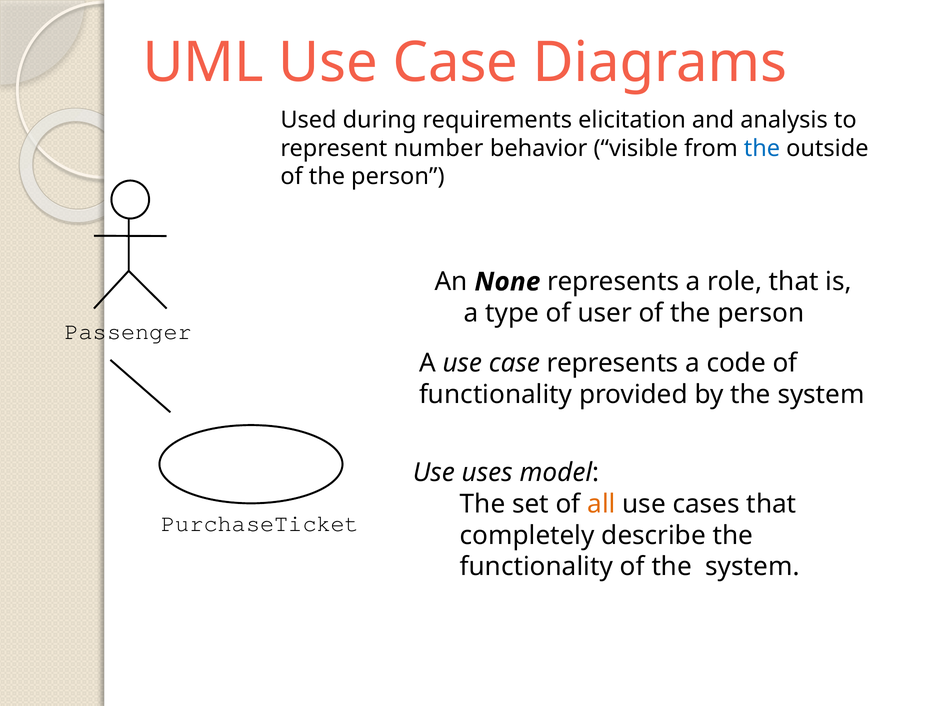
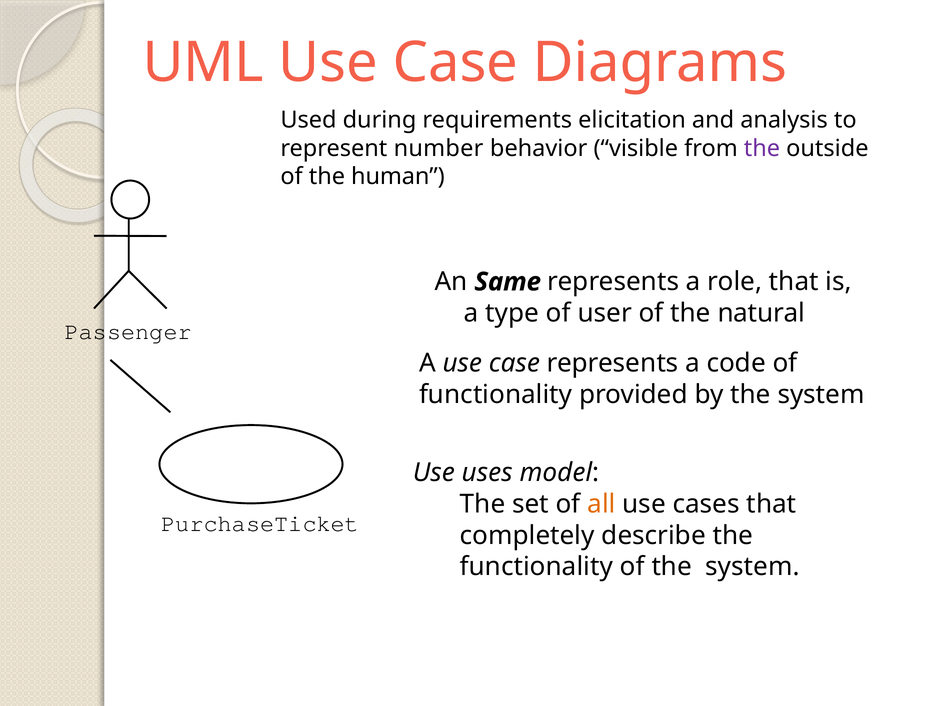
the at (762, 148) colour: blue -> purple
person at (398, 177): person -> human
None: None -> Same
user of the person: person -> natural
